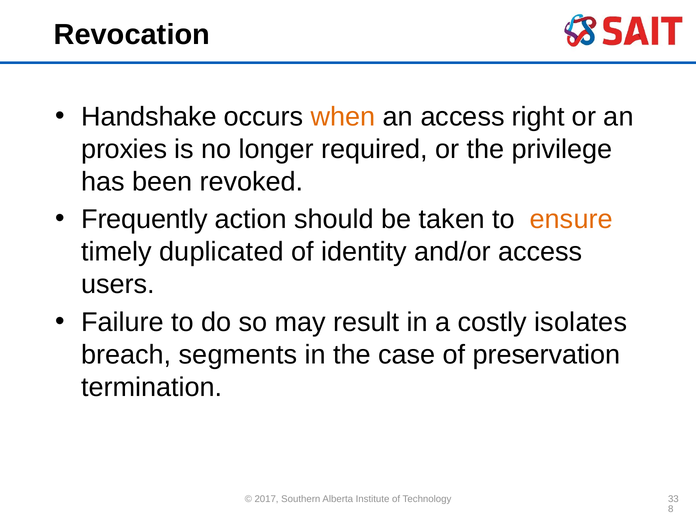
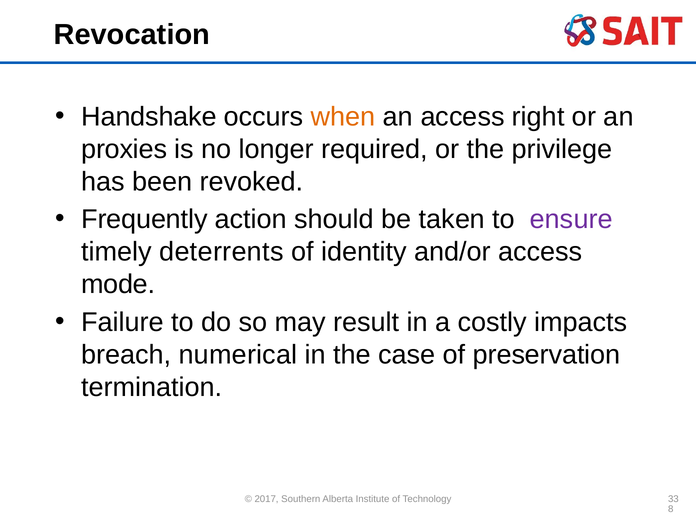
ensure colour: orange -> purple
duplicated: duplicated -> deterrents
users: users -> mode
isolates: isolates -> impacts
segments: segments -> numerical
